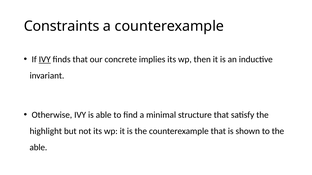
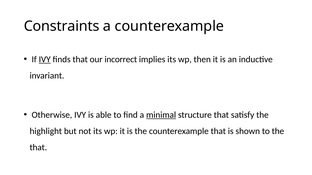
concrete: concrete -> incorrect
minimal underline: none -> present
able at (38, 148): able -> that
